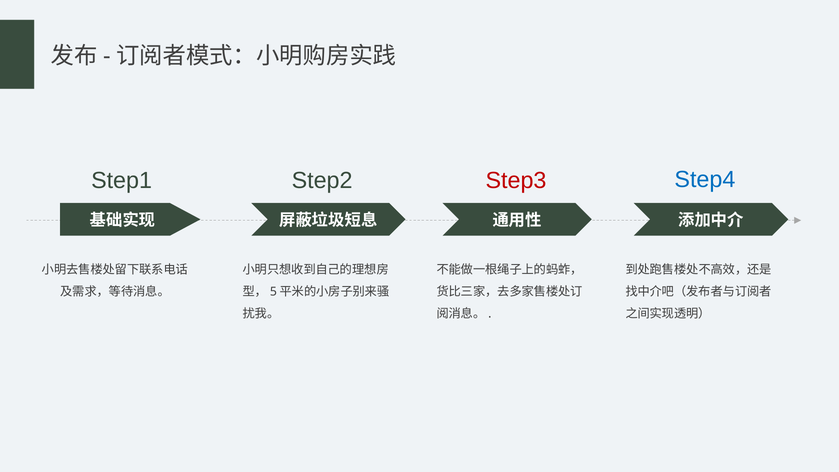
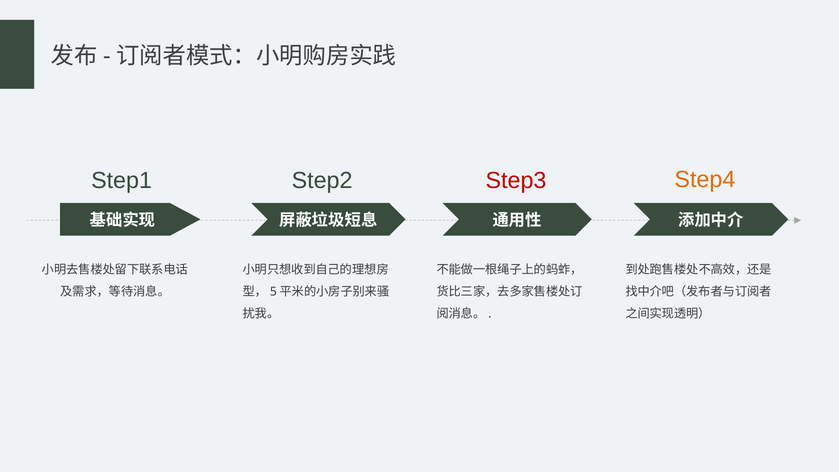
Step4 colour: blue -> orange
